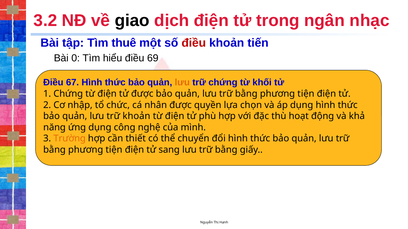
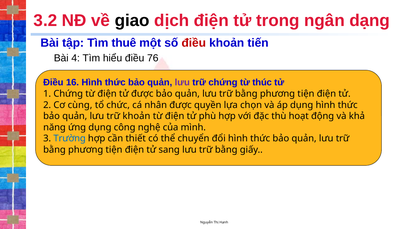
nhạc: nhạc -> dạng
0: 0 -> 4
69: 69 -> 76
67: 67 -> 16
lưu at (182, 83) colour: orange -> purple
khối: khối -> thúc
nhập: nhập -> cùng
Trường colour: orange -> blue
